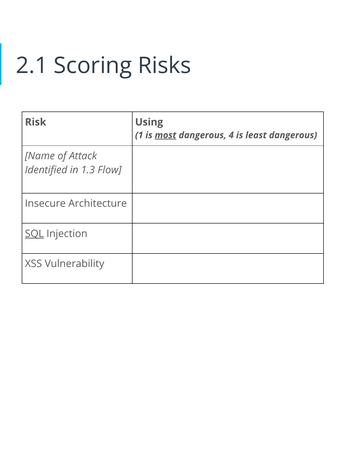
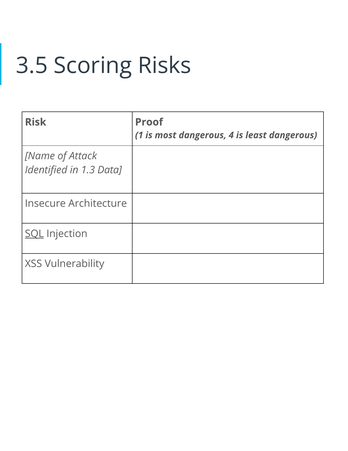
2.1: 2.1 -> 3.5
Using: Using -> Proof
most underline: present -> none
Flow: Flow -> Data
